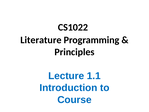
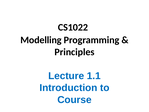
Literature: Literature -> Modelling
